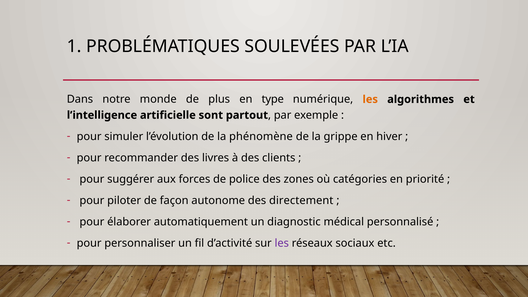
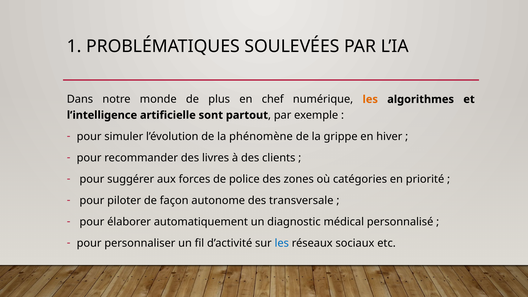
type: type -> chef
directement: directement -> transversale
les at (282, 243) colour: purple -> blue
